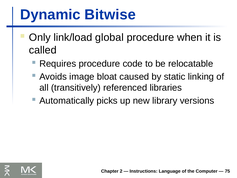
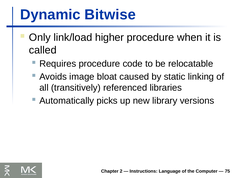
global: global -> higher
